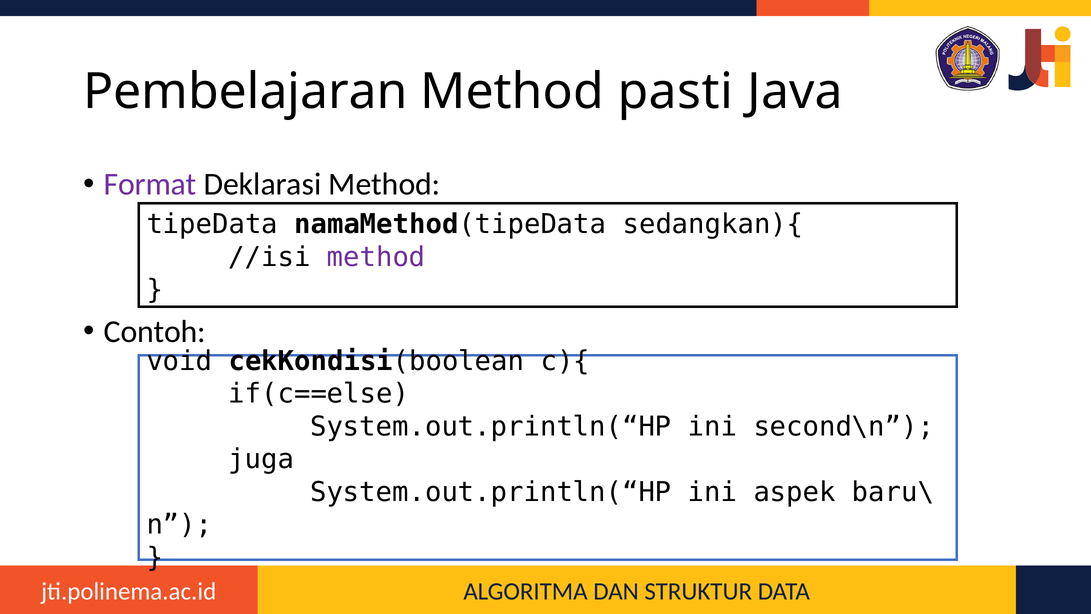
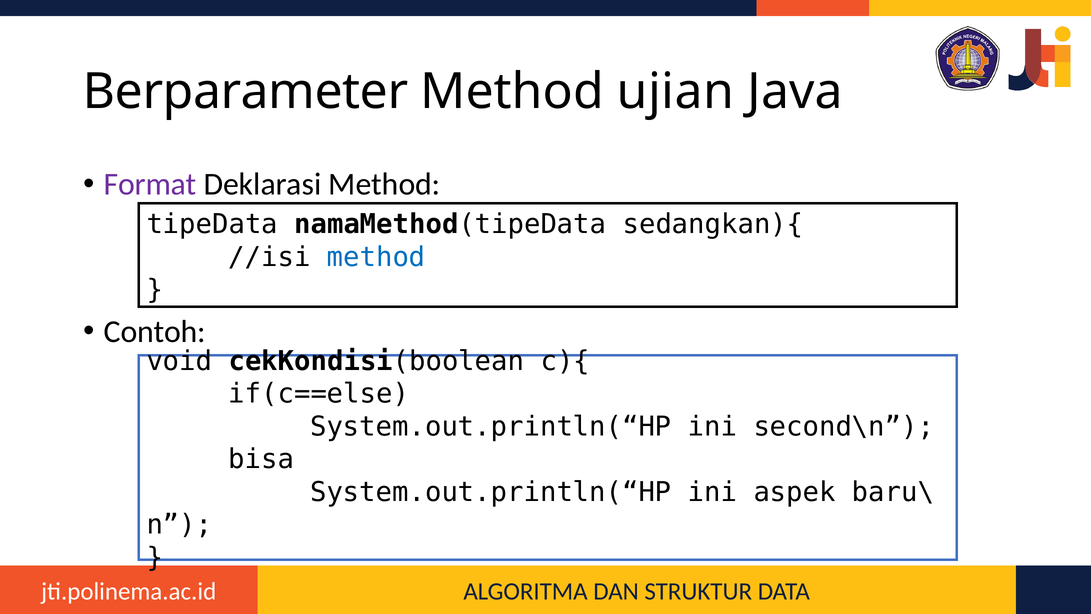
Pembelajaran: Pembelajaran -> Berparameter
pasti: pasti -> ujian
method at (376, 257) colour: purple -> blue
juga: juga -> bisa
